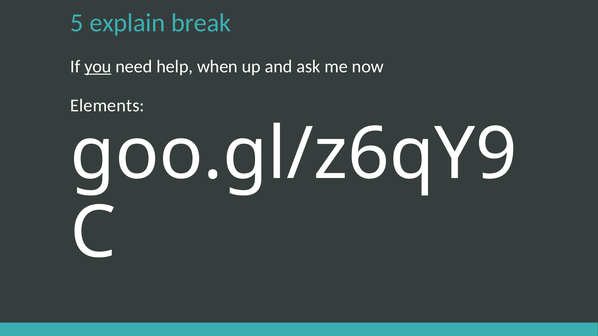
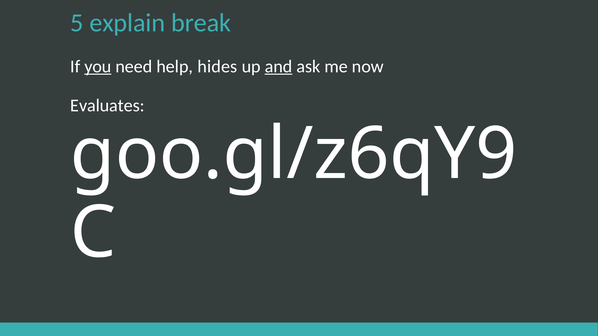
when: when -> hides
and underline: none -> present
Elements: Elements -> Evaluates
